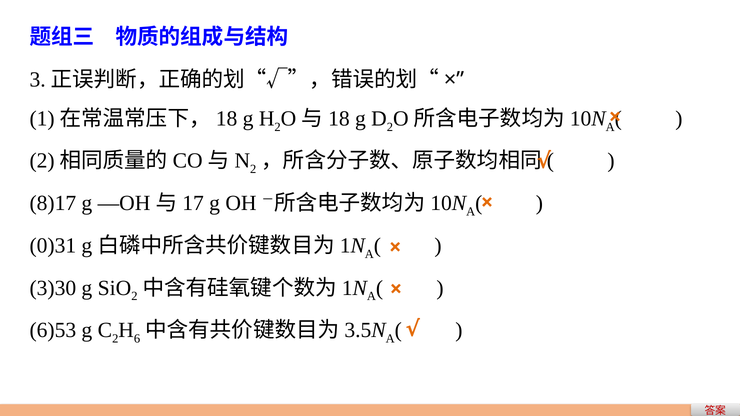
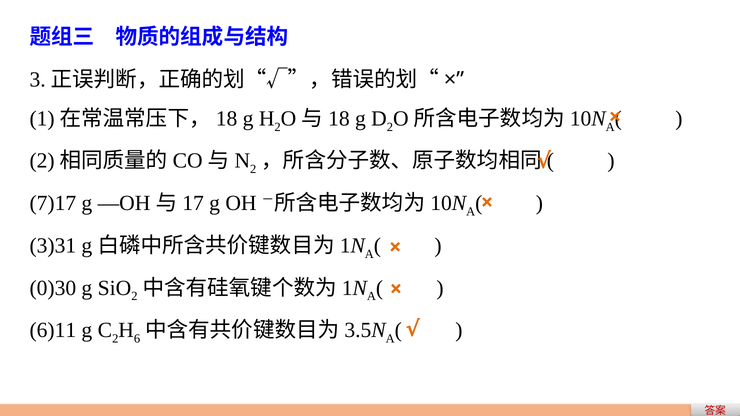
8)17: 8)17 -> 7)17
0)31: 0)31 -> 3)31
3)30: 3)30 -> 0)30
6)53: 6)53 -> 6)11
